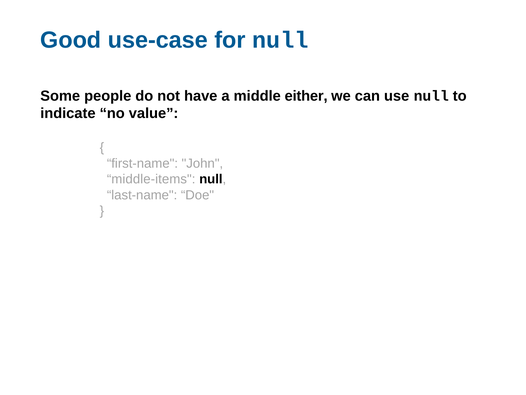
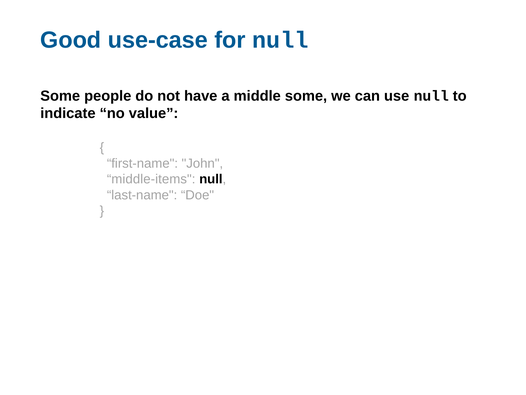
middle either: either -> some
